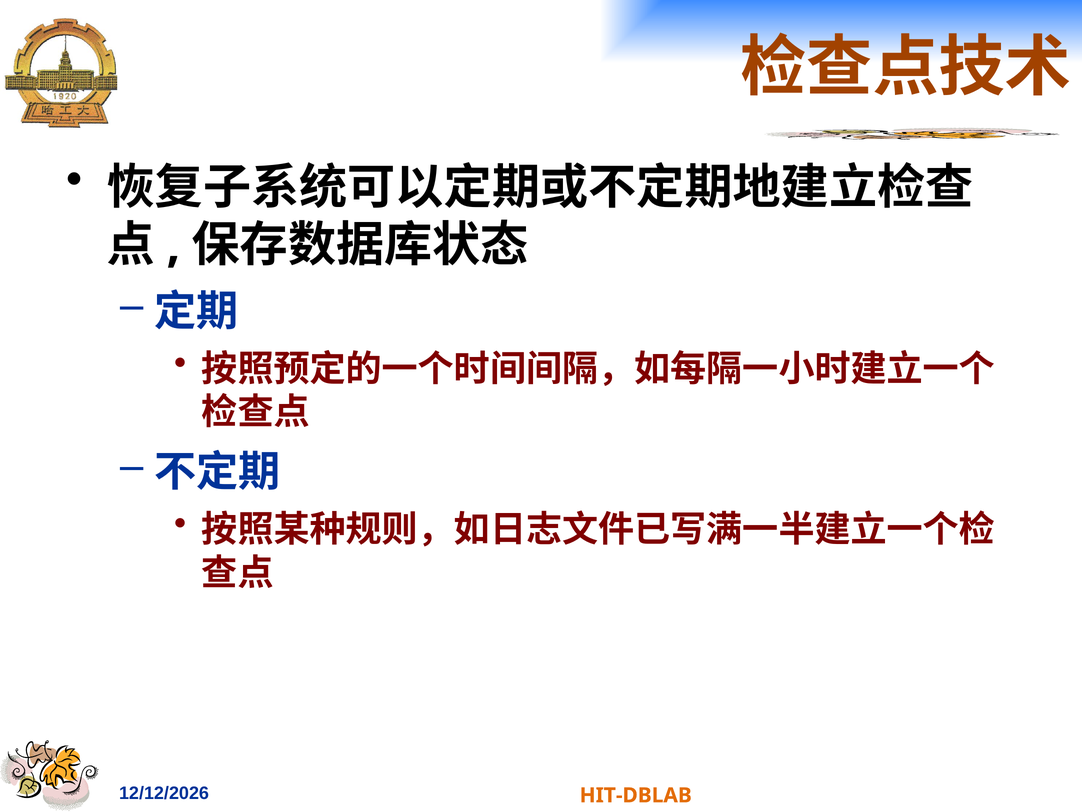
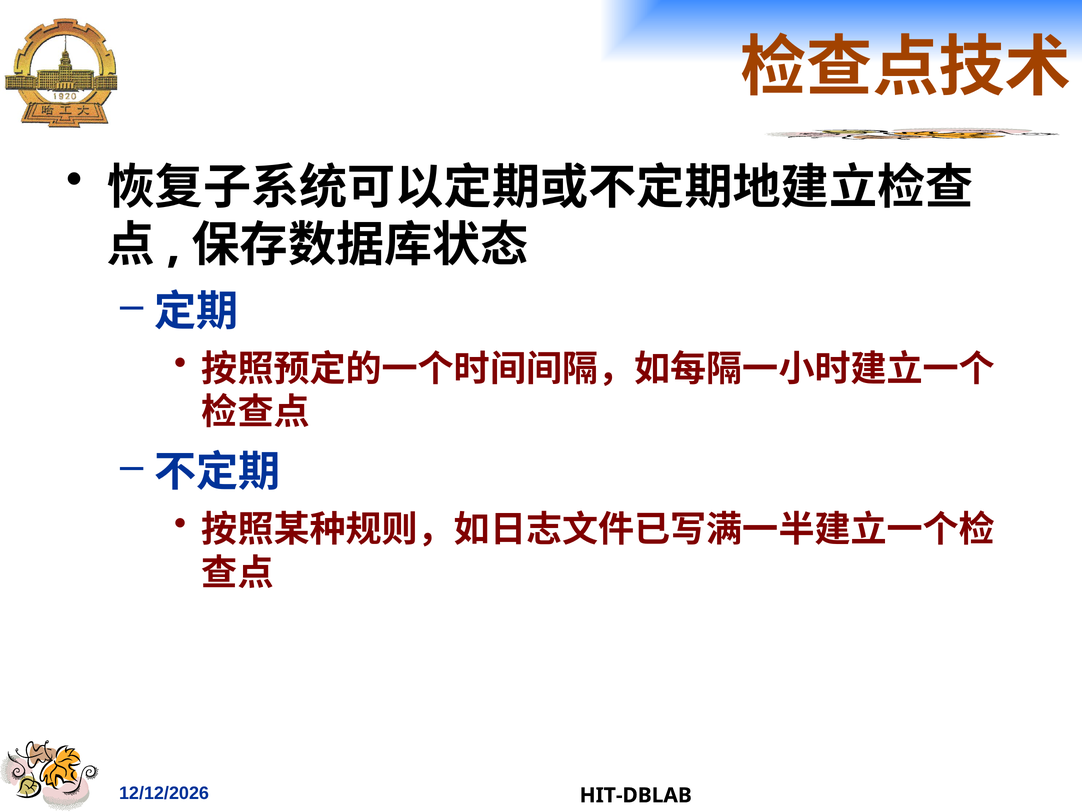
HIT-DBLAB colour: orange -> black
